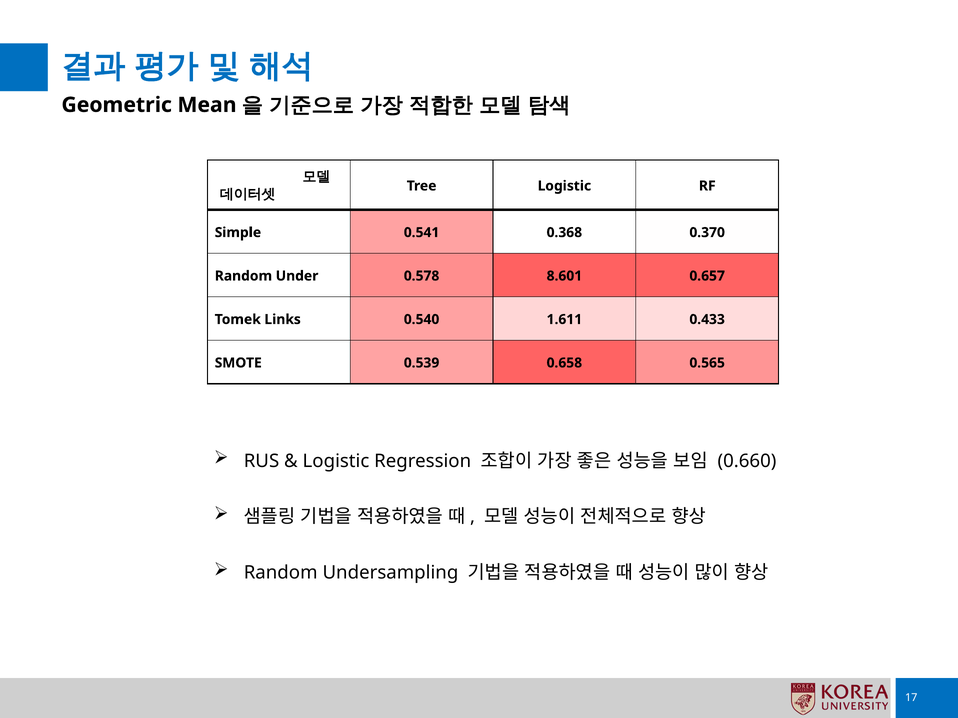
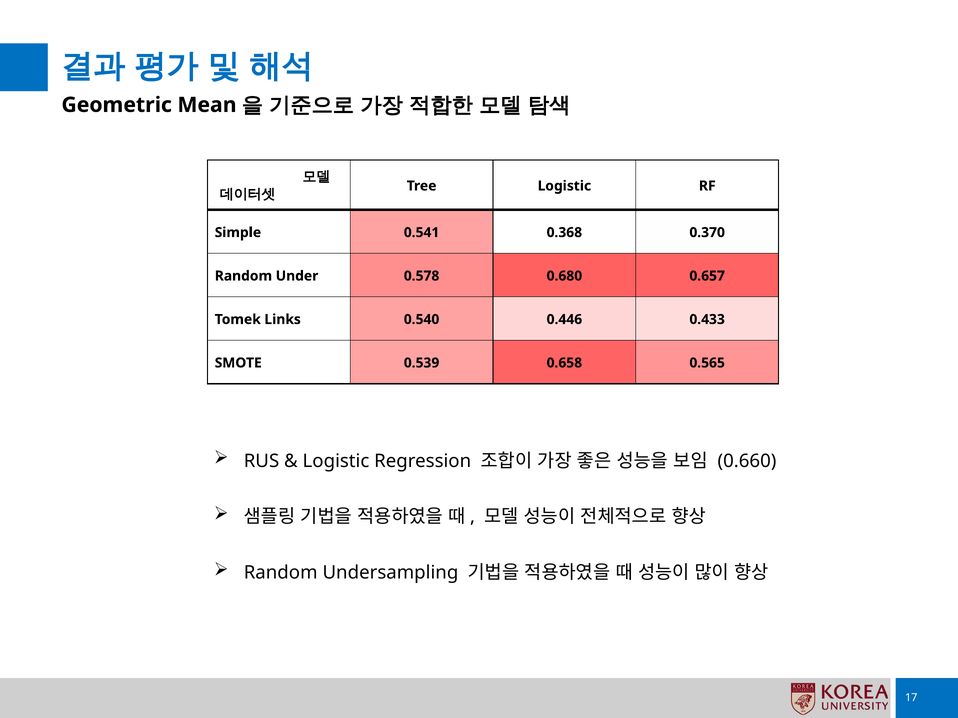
8.601: 8.601 -> 0.680
1.611: 1.611 -> 0.446
